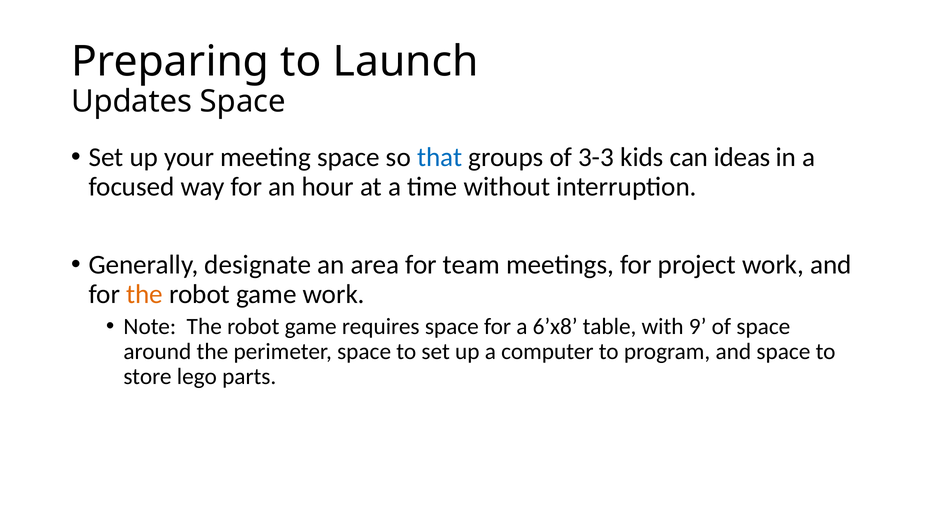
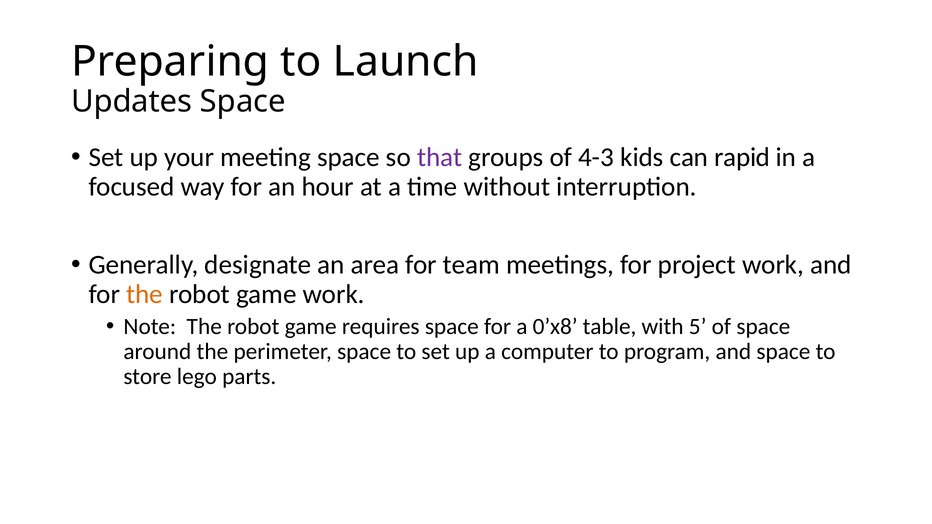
that colour: blue -> purple
3-3: 3-3 -> 4-3
ideas: ideas -> rapid
6’x8: 6’x8 -> 0’x8
9: 9 -> 5
